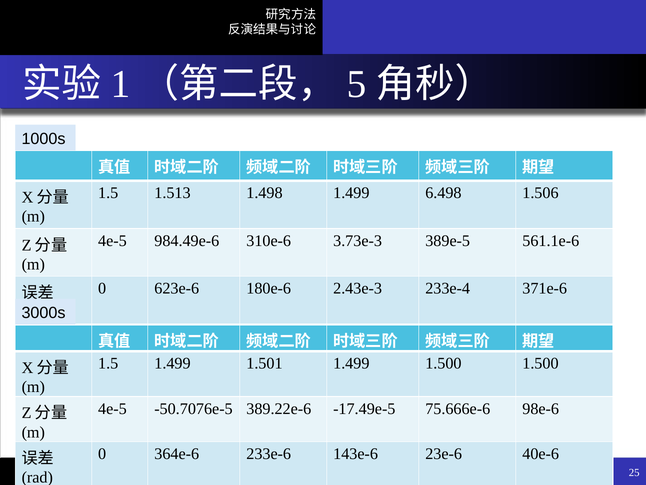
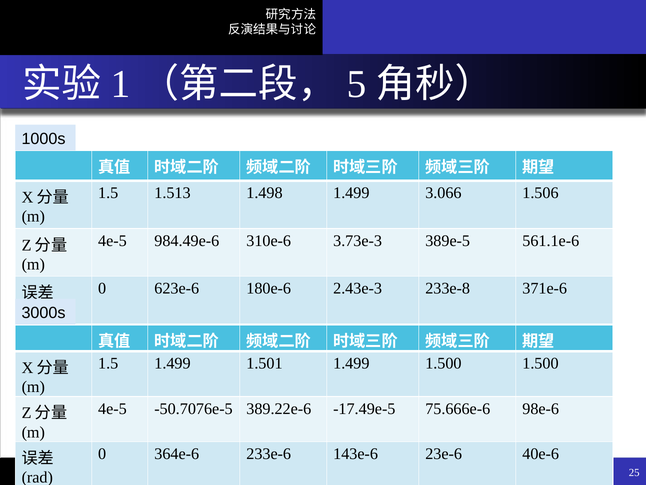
6.498: 6.498 -> 3.066
233e-4: 233e-4 -> 233e-8
